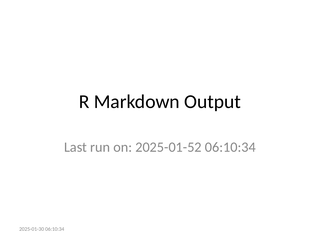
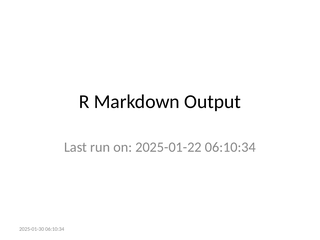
2025-01-52: 2025-01-52 -> 2025-01-22
